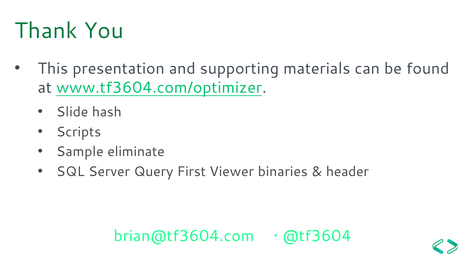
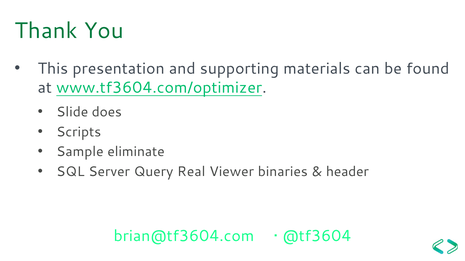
hash: hash -> does
First: First -> Real
